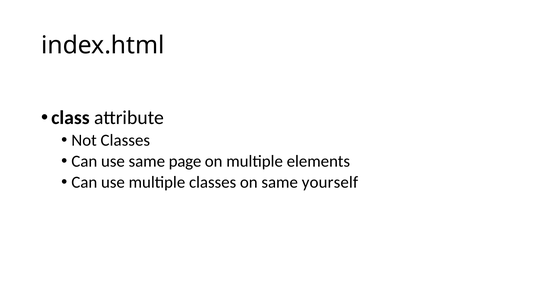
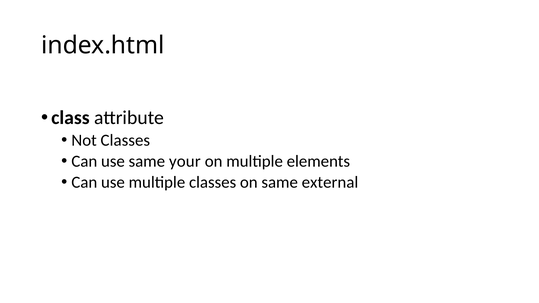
page: page -> your
yourself: yourself -> external
